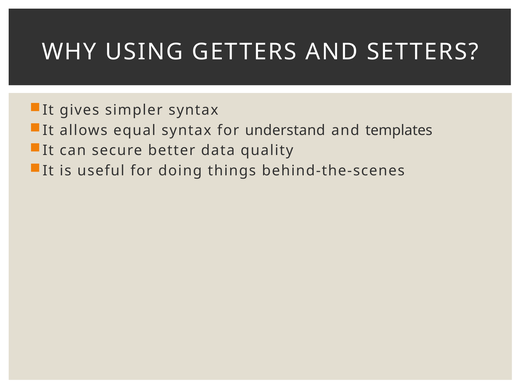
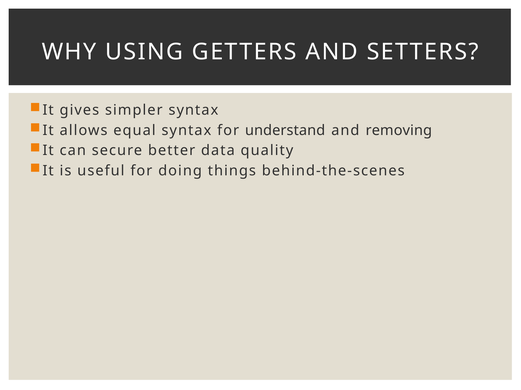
templates: templates -> removing
